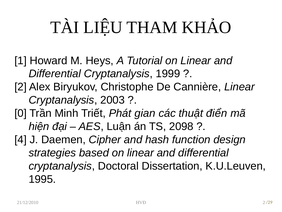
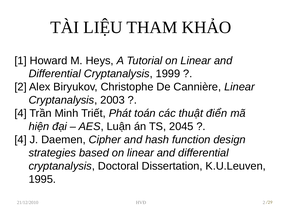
0 at (21, 113): 0 -> 4
gian: gian -> toán
2098: 2098 -> 2045
